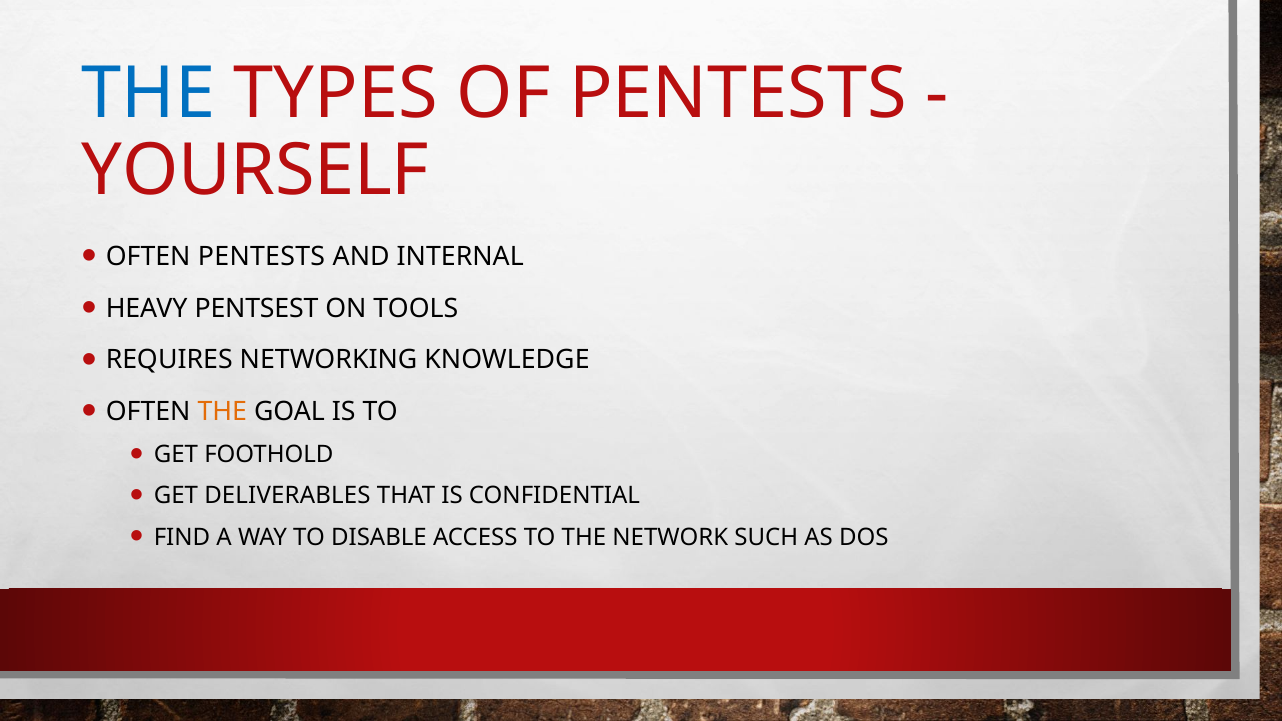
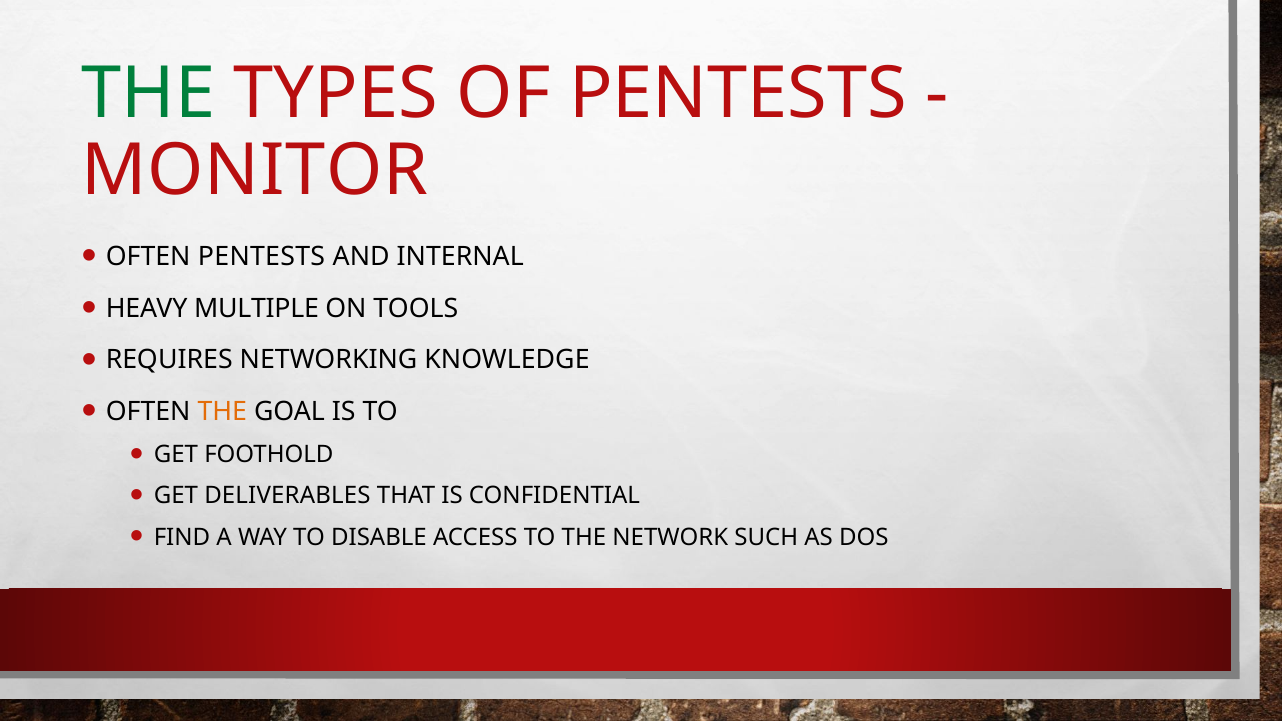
THE at (148, 93) colour: blue -> green
YOURSELF: YOURSELF -> MONITOR
PENTSEST: PENTSEST -> MULTIPLE
